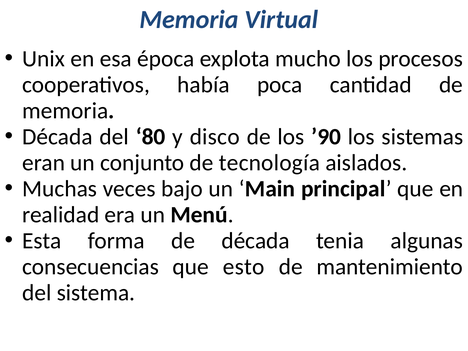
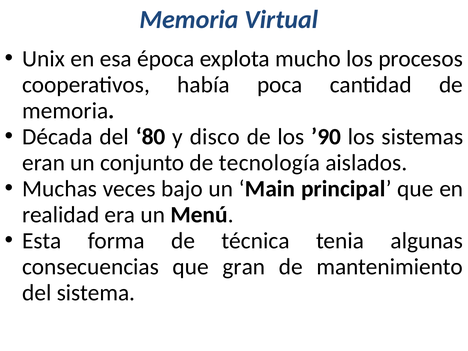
de década: década -> técnica
esto: esto -> gran
